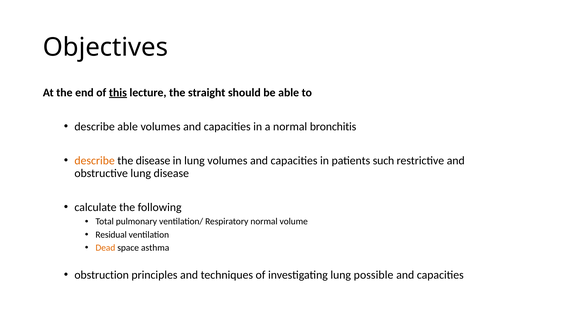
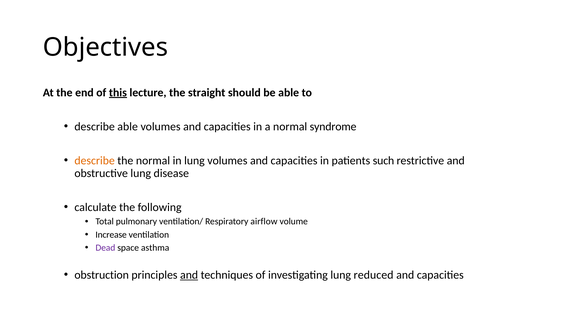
bronchitis: bronchitis -> syndrome
the disease: disease -> normal
Respiratory normal: normal -> airflow
Residual: Residual -> Increase
Dead colour: orange -> purple
and at (189, 275) underline: none -> present
possible: possible -> reduced
